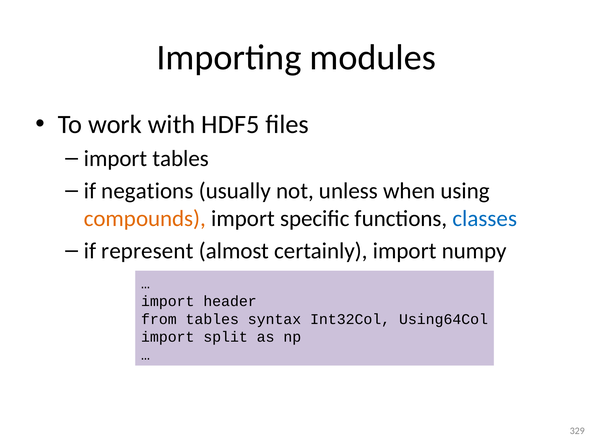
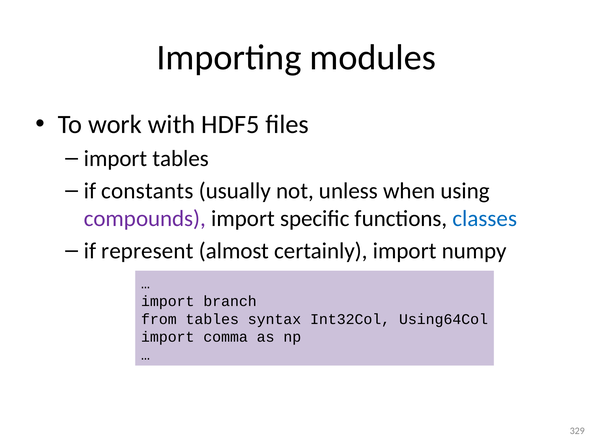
negations: negations -> constants
compounds colour: orange -> purple
header: header -> branch
split: split -> comma
